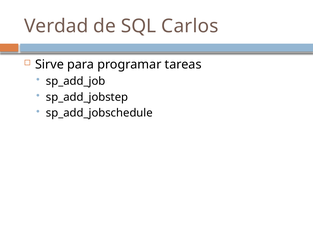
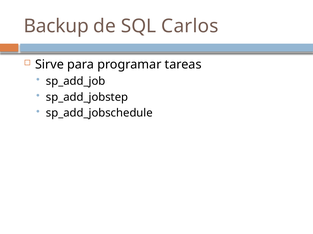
Verdad: Verdad -> Backup
